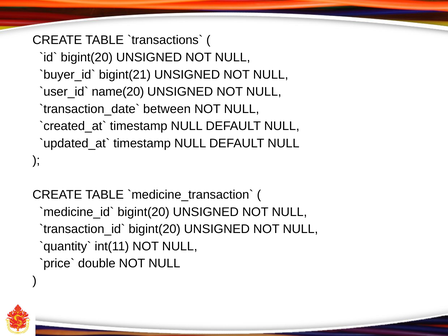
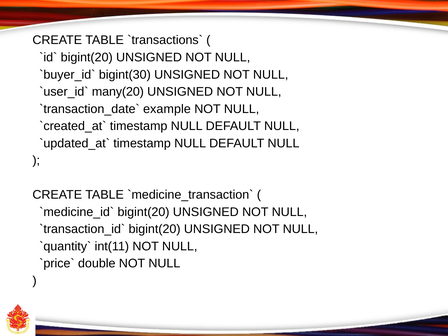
bigint(21: bigint(21 -> bigint(30
name(20: name(20 -> many(20
between: between -> example
